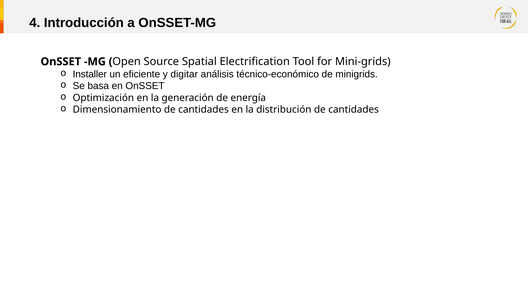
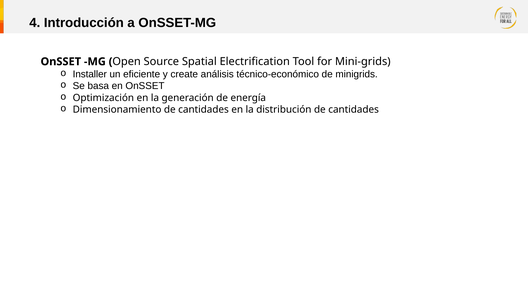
digitar: digitar -> create
